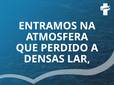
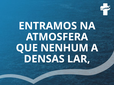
PERDIDO: PERDIDO -> NENHUM
